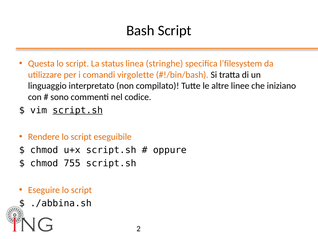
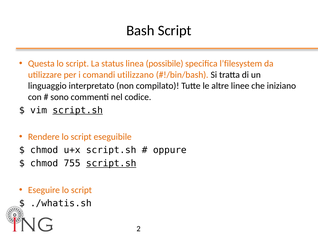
stringhe: stringhe -> possibile
virgolette: virgolette -> utilizzano
script.sh at (111, 163) underline: none -> present
./abbina.sh: ./abbina.sh -> ./whatis.sh
